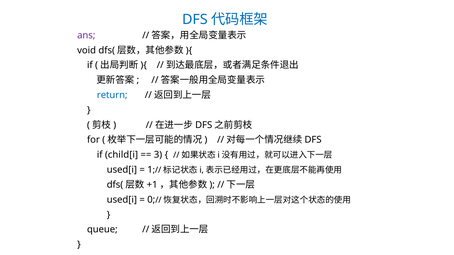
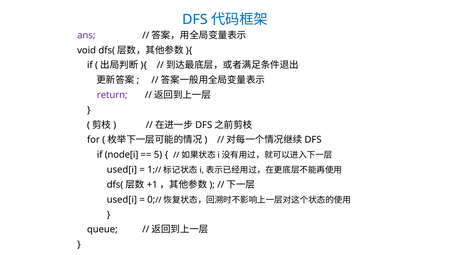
return colour: blue -> purple
child[i: child[i -> node[i
3: 3 -> 5
